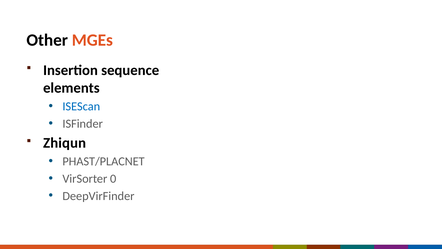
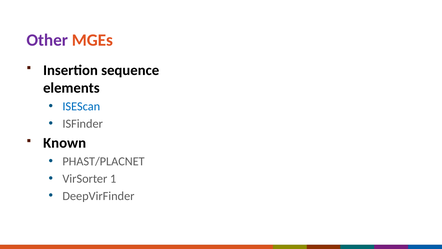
Other colour: black -> purple
Zhiqun: Zhiqun -> Known
0: 0 -> 1
